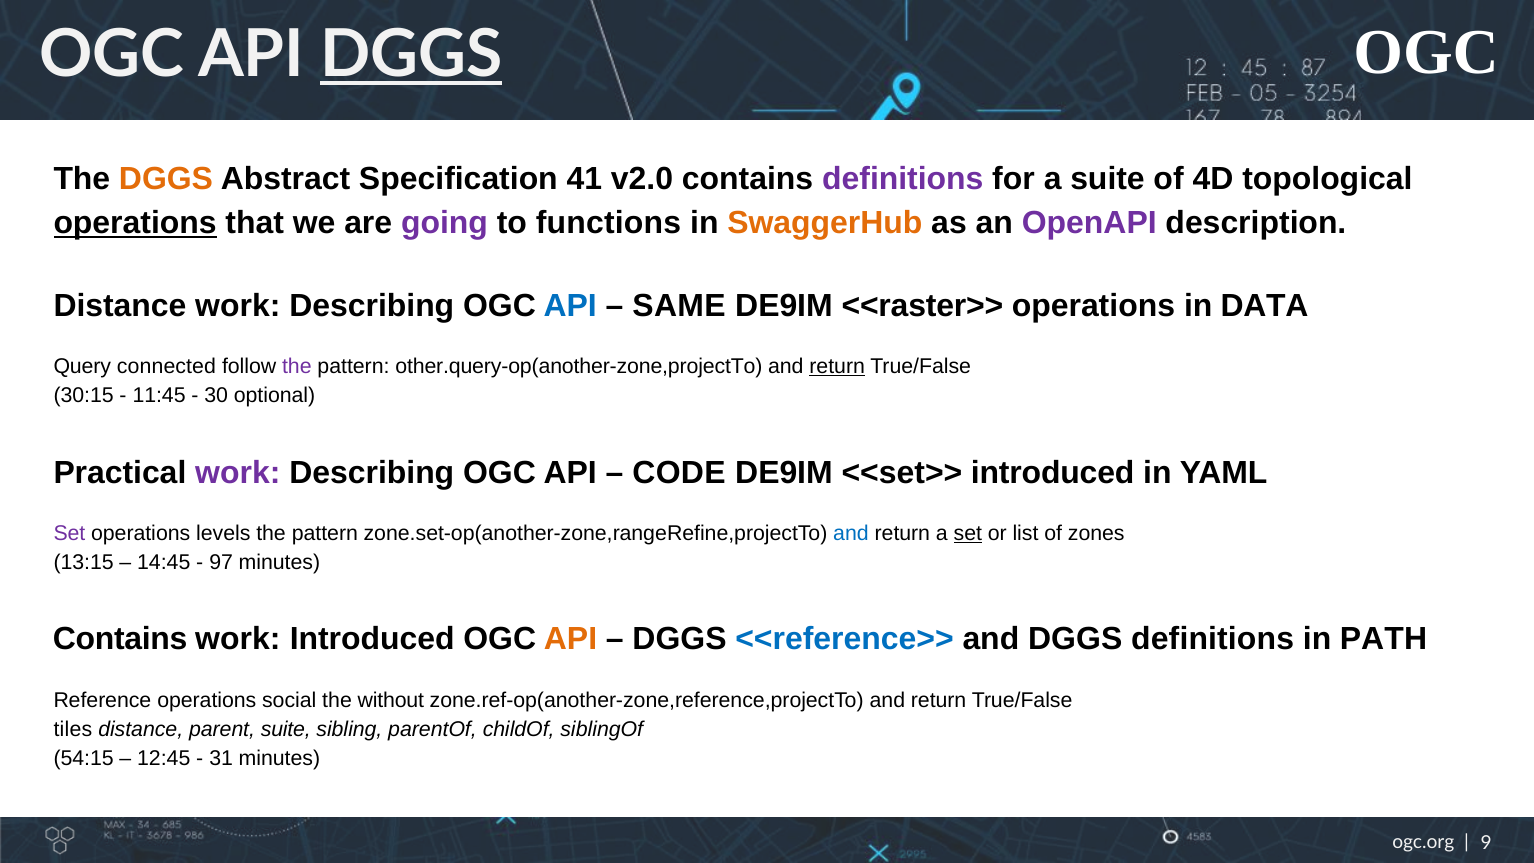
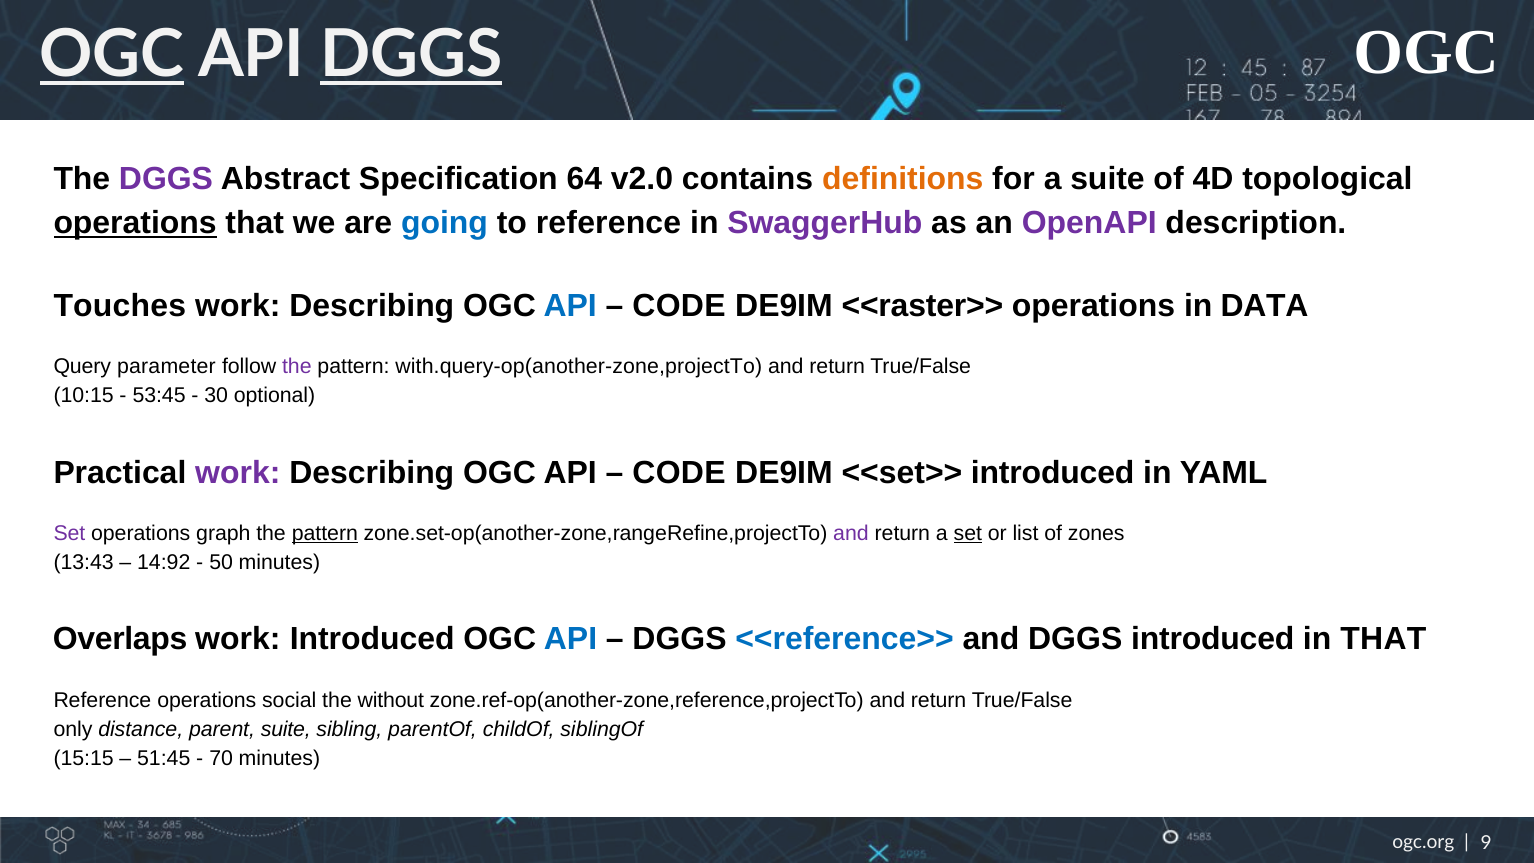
OGC at (112, 55) underline: none -> present
DGGS at (166, 179) colour: orange -> purple
41: 41 -> 64
definitions at (903, 179) colour: purple -> orange
going colour: purple -> blue
to functions: functions -> reference
SwaggerHub colour: orange -> purple
Distance at (120, 306): Distance -> Touches
SAME at (679, 306): SAME -> CODE
connected: connected -> parameter
other.query-op(another-zone,projectTo: other.query-op(another-zone,projectTo -> with.query-op(another-zone,projectTo
return at (837, 366) underline: present -> none
30:15: 30:15 -> 10:15
11:45: 11:45 -> 53:45
levels: levels -> graph
pattern at (325, 533) underline: none -> present
and at (851, 533) colour: blue -> purple
13:15: 13:15 -> 13:43
14:45: 14:45 -> 14:92
97: 97 -> 50
Contains at (120, 639): Contains -> Overlaps
API at (570, 639) colour: orange -> blue
DGGS definitions: definitions -> introduced
in PATH: PATH -> THAT
tiles: tiles -> only
54:15: 54:15 -> 15:15
12:45: 12:45 -> 51:45
31: 31 -> 70
